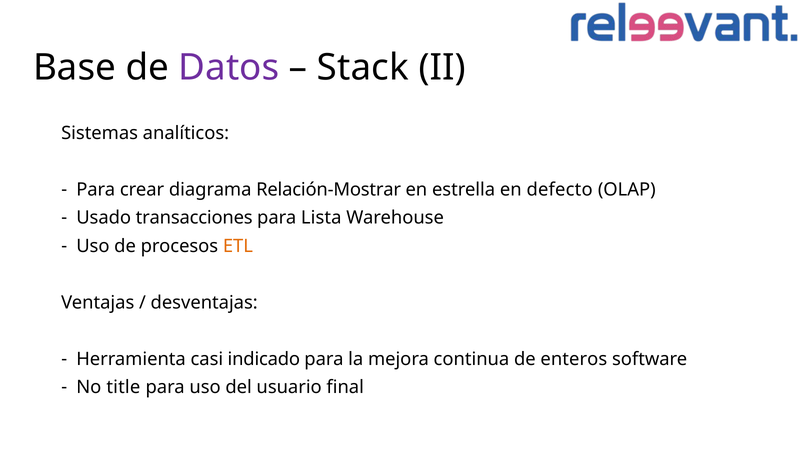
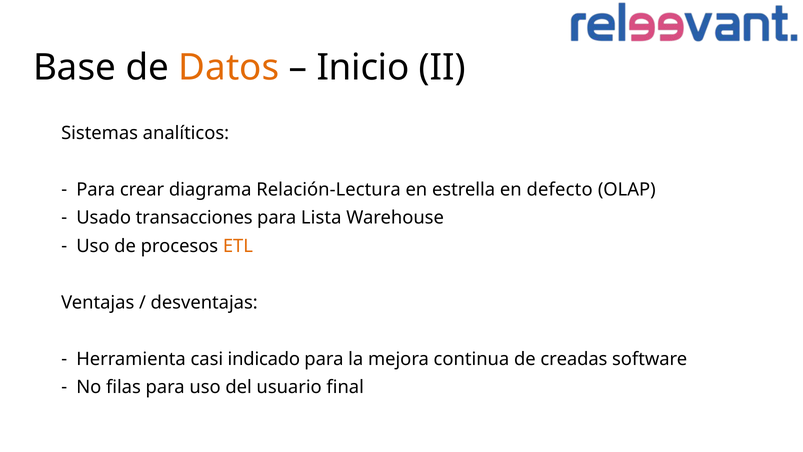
Datos colour: purple -> orange
Stack: Stack -> Inicio
Relación-Mostrar: Relación-Mostrar -> Relación-Lectura
enteros: enteros -> creadas
title: title -> filas
